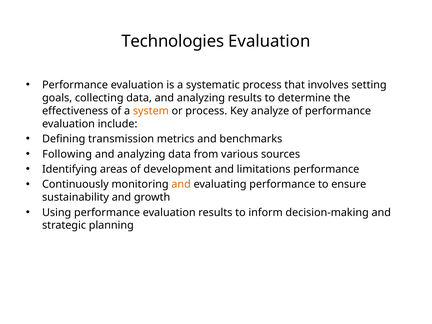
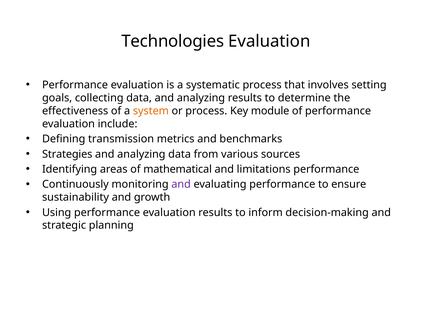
analyze: analyze -> module
Following: Following -> Strategies
development: development -> mathematical
and at (181, 184) colour: orange -> purple
